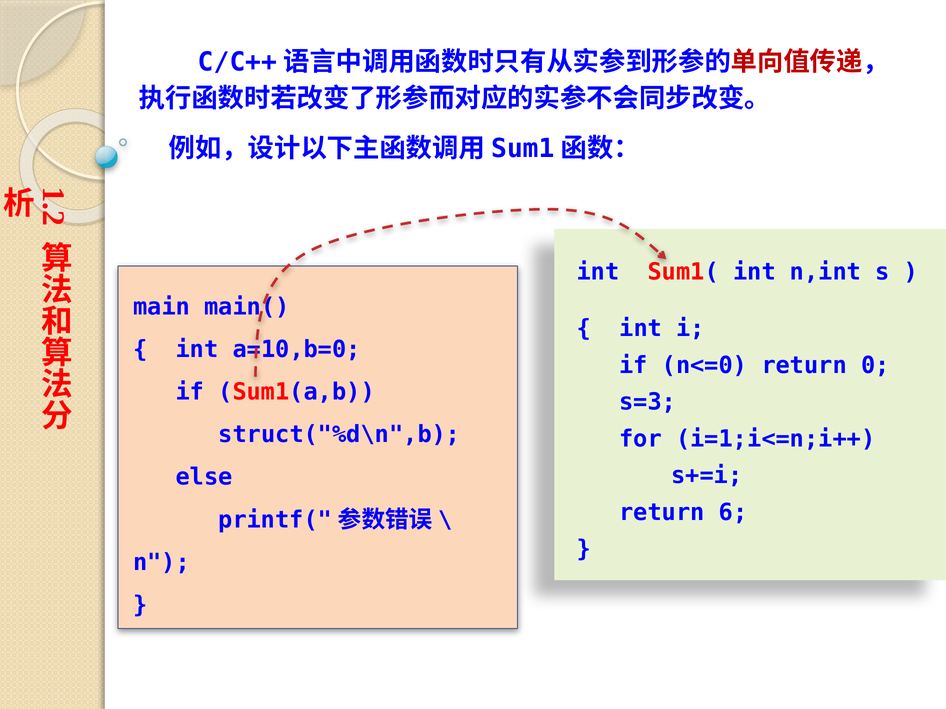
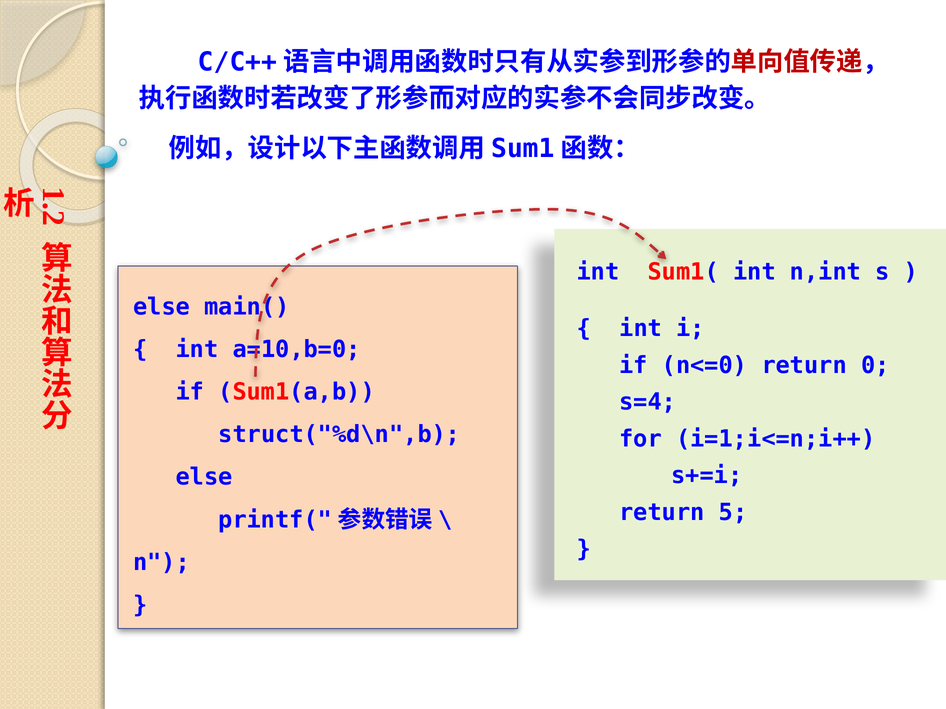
main at (162, 307): main -> else
s=3: s=3 -> s=4
6: 6 -> 5
